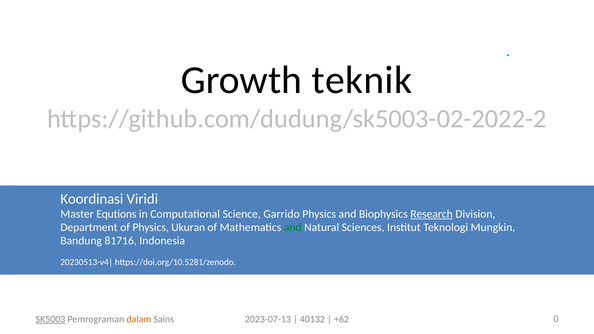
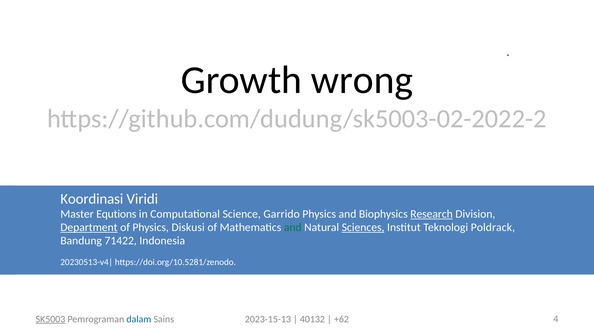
teknik: teknik -> wrong
Department underline: none -> present
Ukuran: Ukuran -> Diskusi
Sciences underline: none -> present
Mungkin: Mungkin -> Poldrack
81716: 81716 -> 71422
dalam colour: orange -> blue
2023-07-13: 2023-07-13 -> 2023-15-13
0: 0 -> 4
